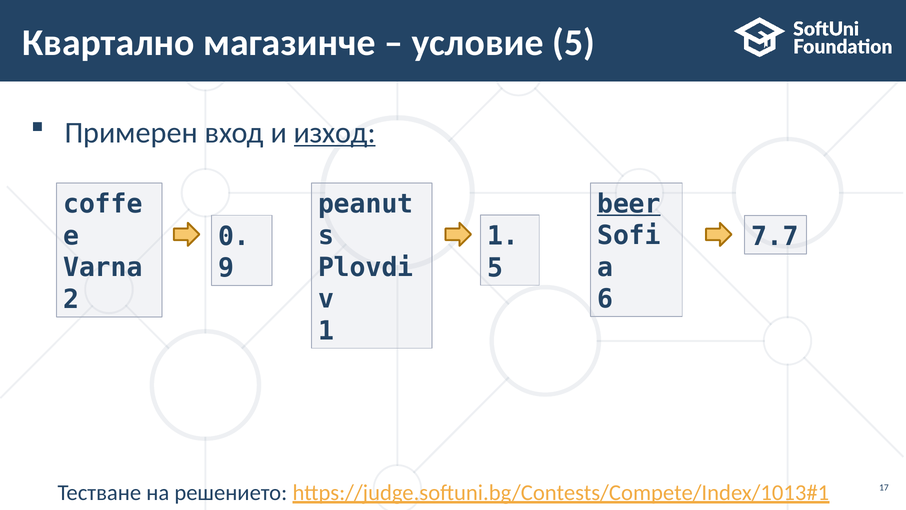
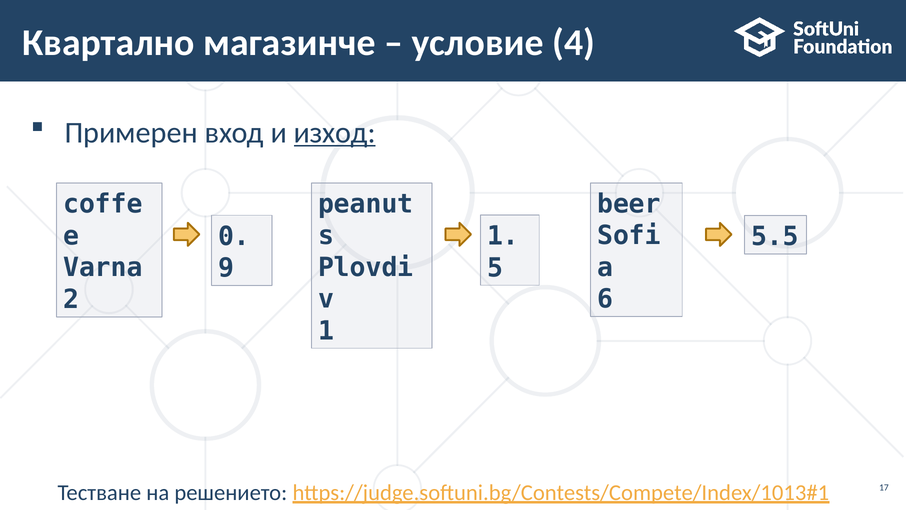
условие 5: 5 -> 4
beer underline: present -> none
7.7: 7.7 -> 5.5
